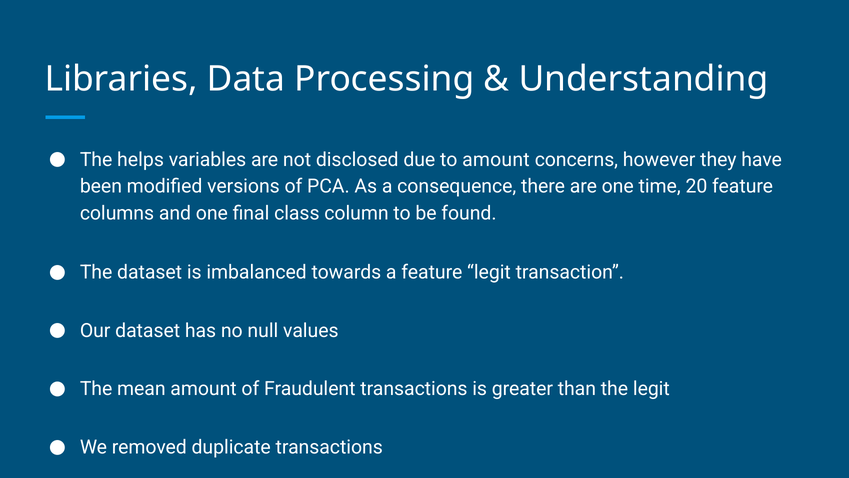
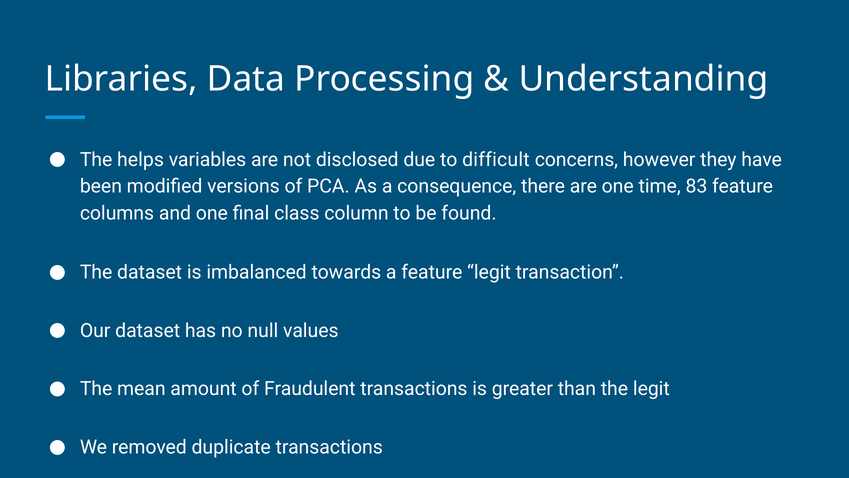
to amount: amount -> difficult
20: 20 -> 83
